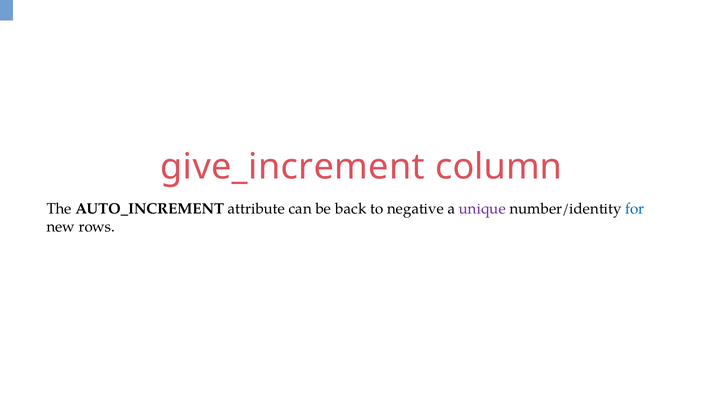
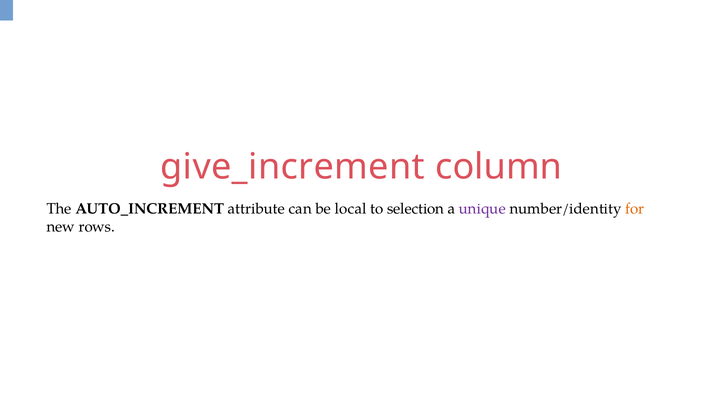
back: back -> local
negative: negative -> selection
for colour: blue -> orange
